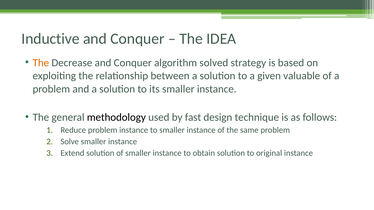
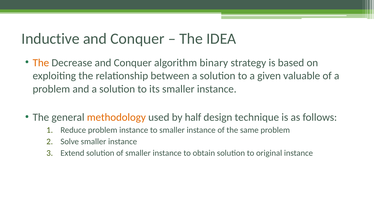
solved: solved -> binary
methodology colour: black -> orange
fast: fast -> half
